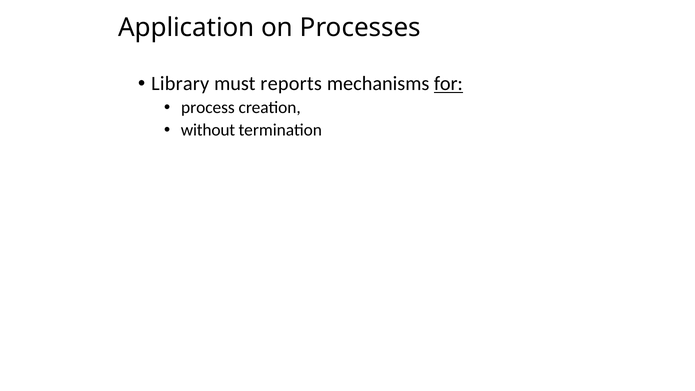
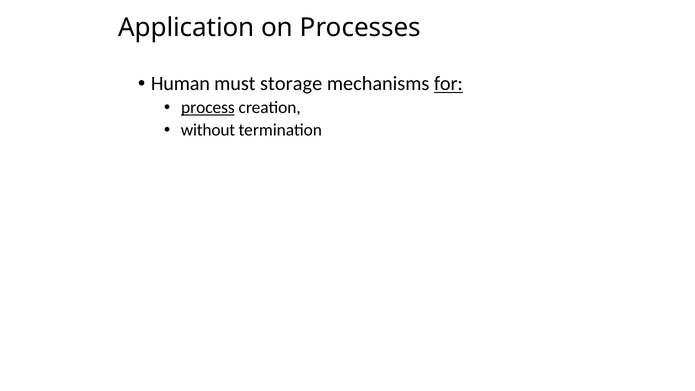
Library: Library -> Human
reports: reports -> storage
process underline: none -> present
